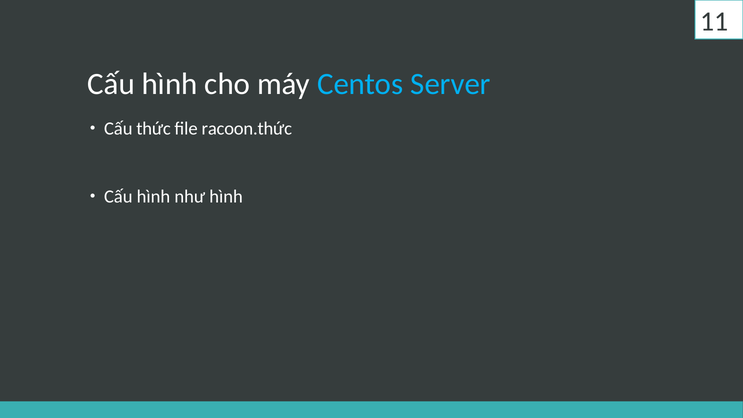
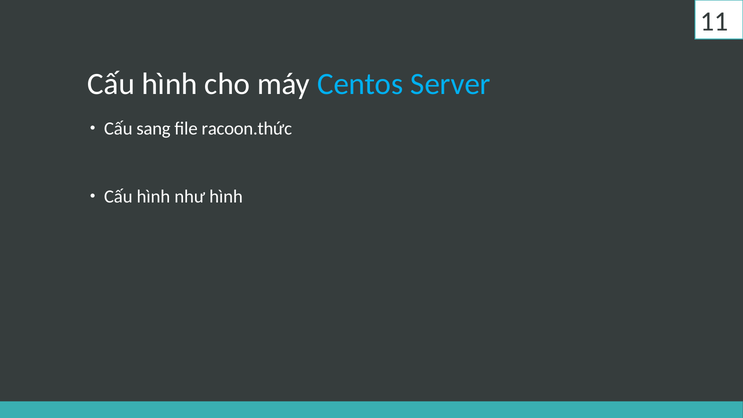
thức: thức -> sang
